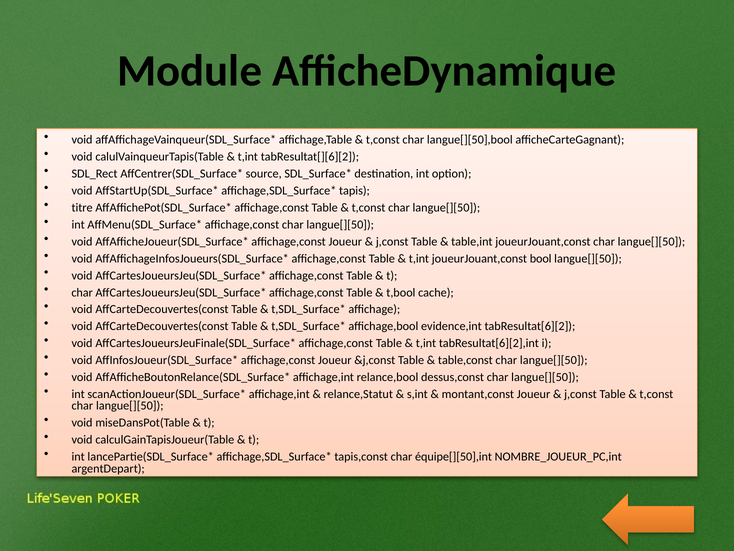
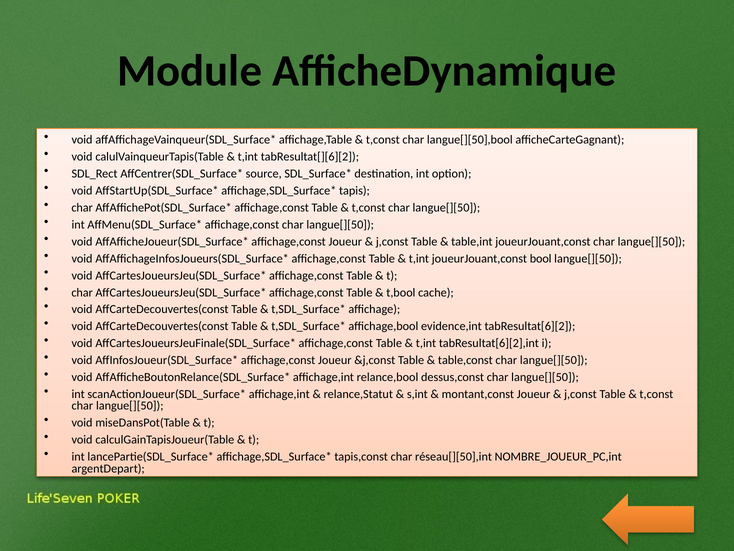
titre at (82, 208): titre -> char
équipe[][50],int: équipe[][50],int -> réseau[][50],int
